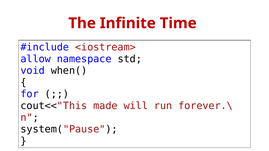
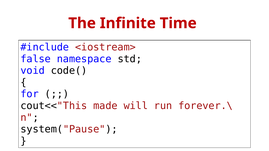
allow: allow -> false
when(: when( -> code(
